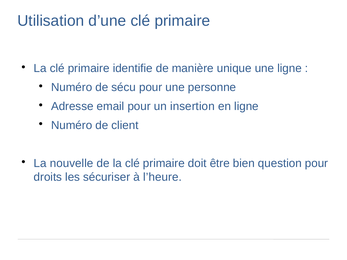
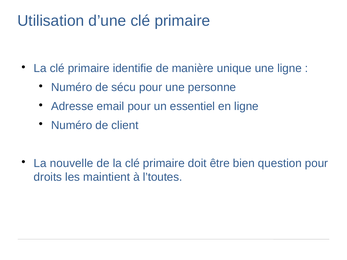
insertion: insertion -> essentiel
sécuriser: sécuriser -> maintient
l’heure: l’heure -> l’toutes
